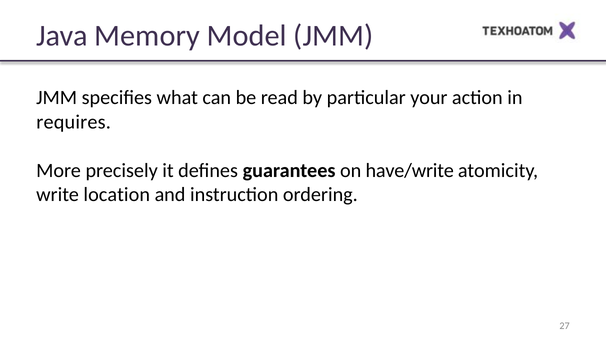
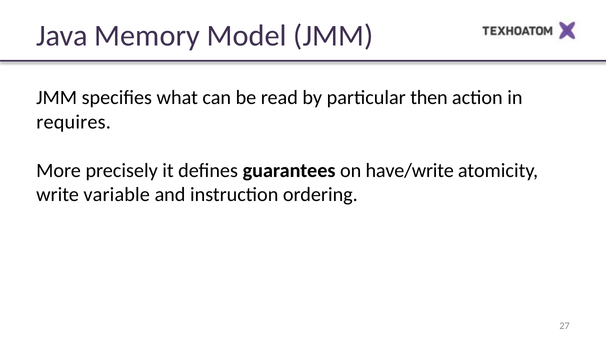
your: your -> then
location: location -> variable
